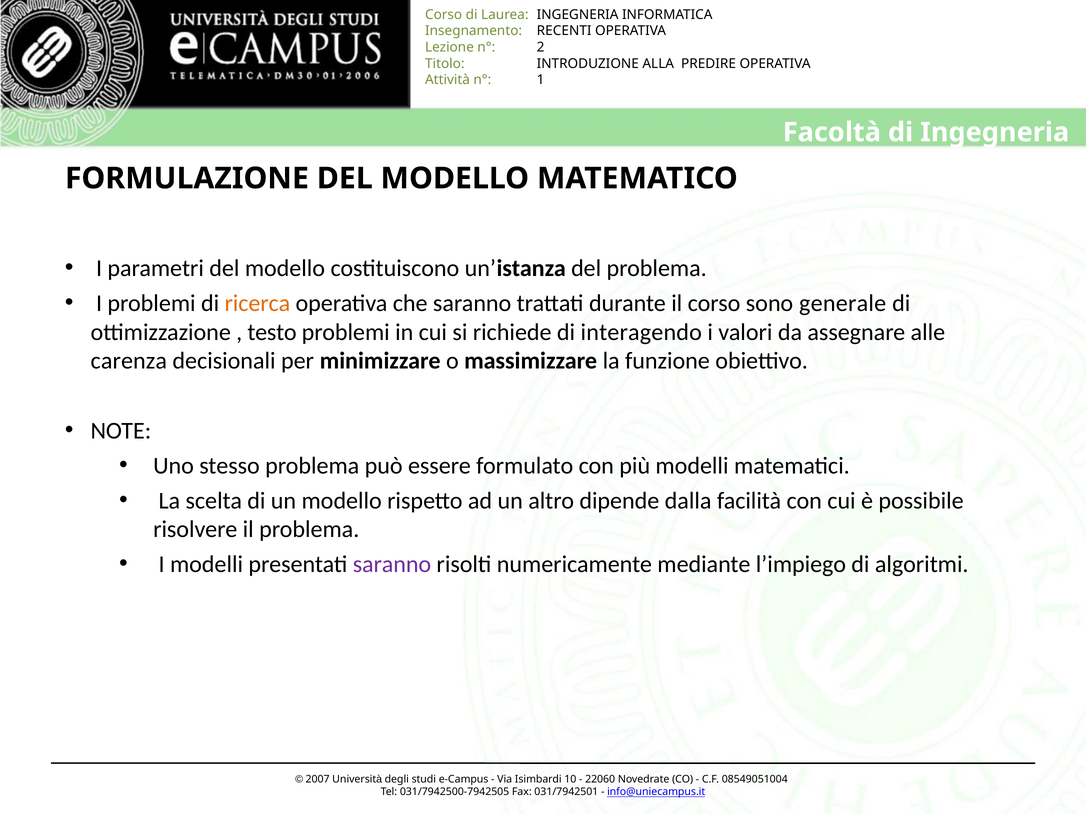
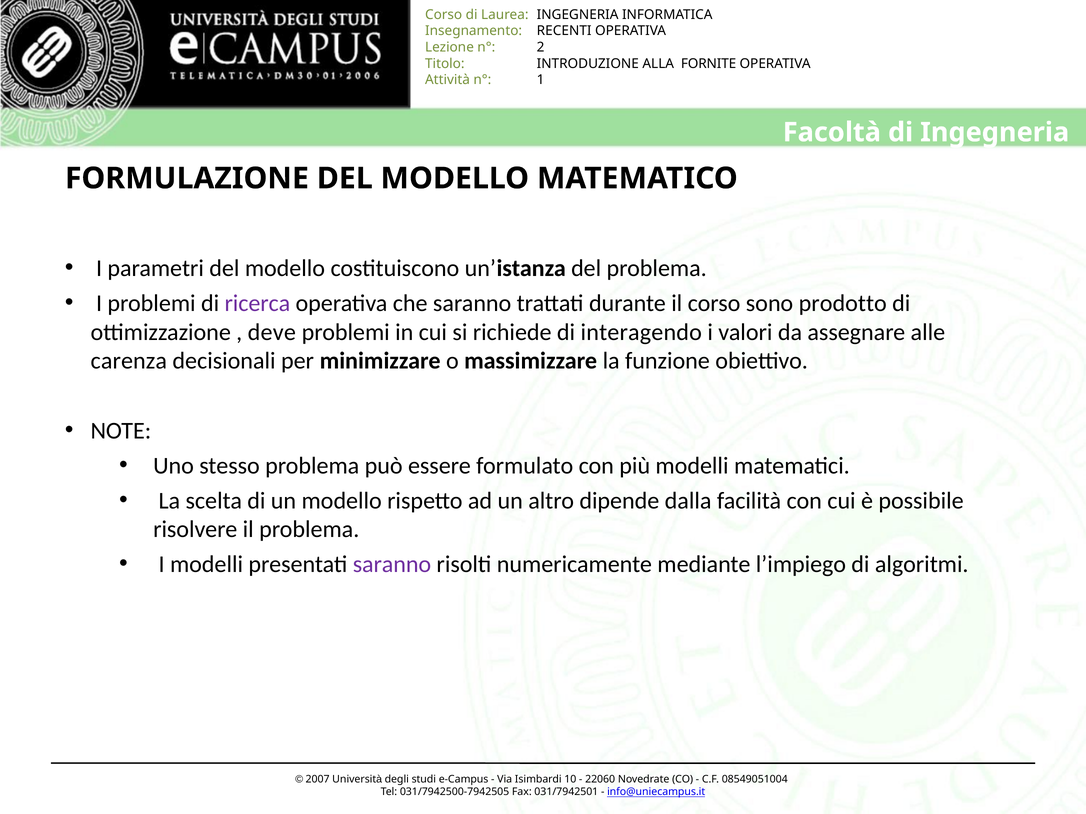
PREDIRE: PREDIRE -> FORNITE
ricerca colour: orange -> purple
generale: generale -> prodotto
testo: testo -> deve
